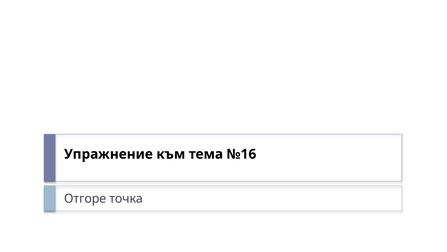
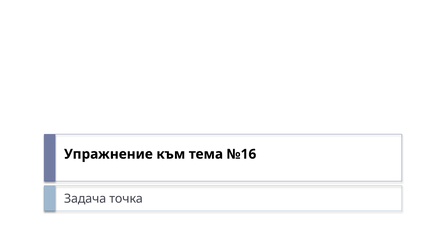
Отгоре: Отгоре -> Задача
